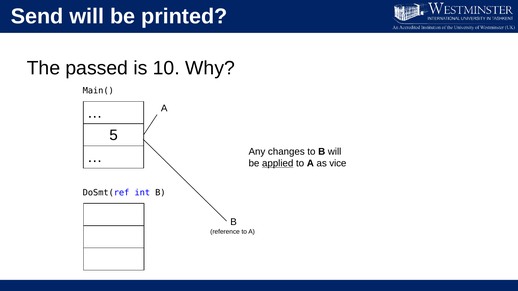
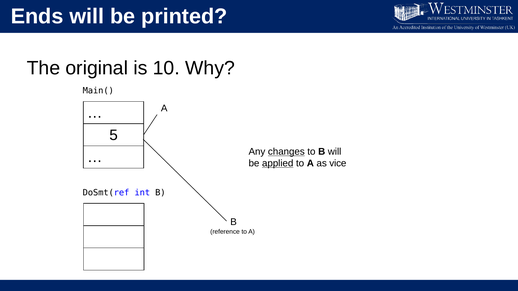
Send: Send -> Ends
passed: passed -> original
changes underline: none -> present
